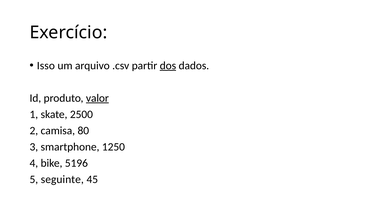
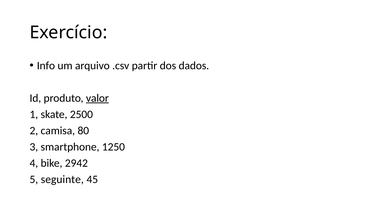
Isso: Isso -> Info
dos underline: present -> none
5196: 5196 -> 2942
